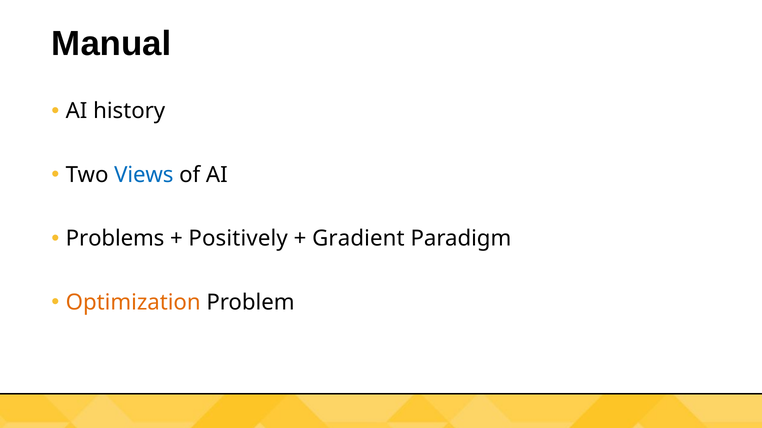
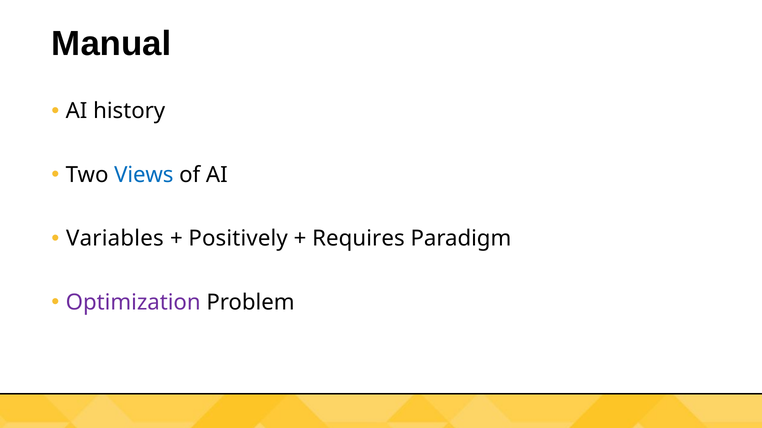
Problems: Problems -> Variables
Gradient: Gradient -> Requires
Optimization colour: orange -> purple
